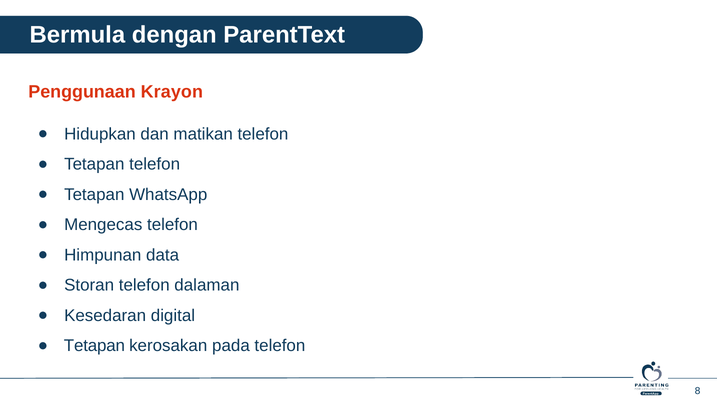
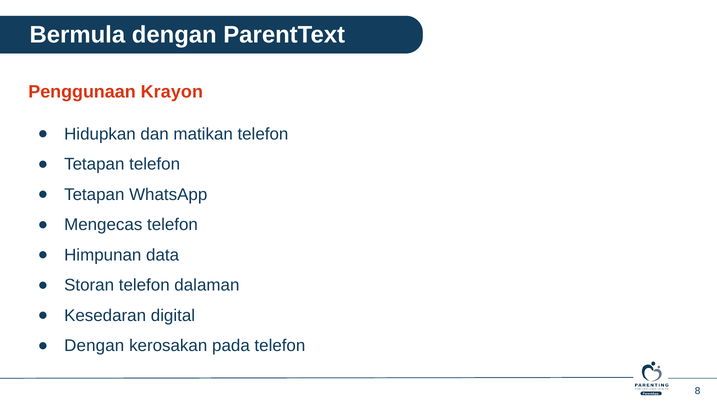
Tetapan at (94, 346): Tetapan -> Dengan
